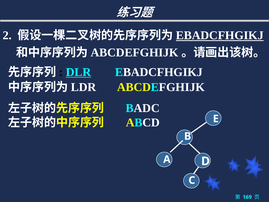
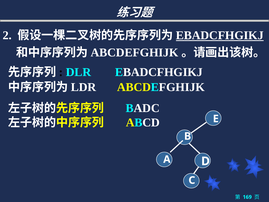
DLR underline: present -> none
